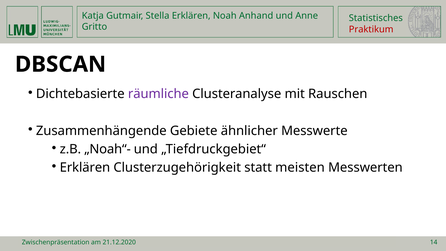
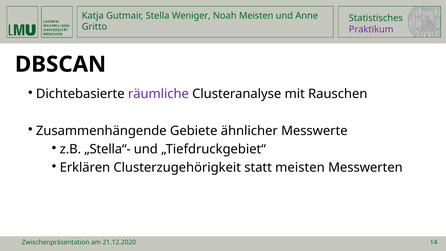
Stella Erklären: Erklären -> Weniger
Noah Anhand: Anhand -> Meisten
Praktikum colour: red -> purple
„Noah“-: „Noah“- -> „Stella“-
